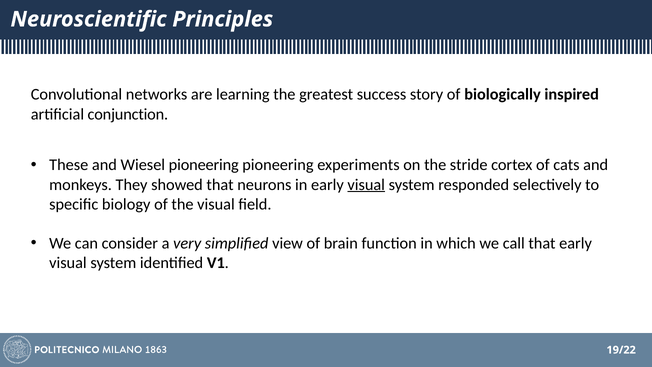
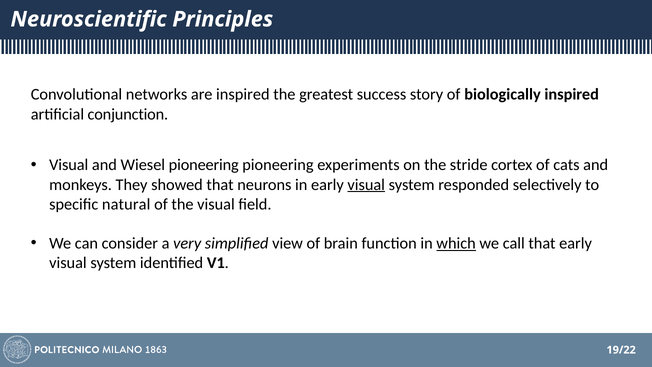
are learning: learning -> inspired
These at (69, 165): These -> Visual
biology: biology -> natural
which underline: none -> present
